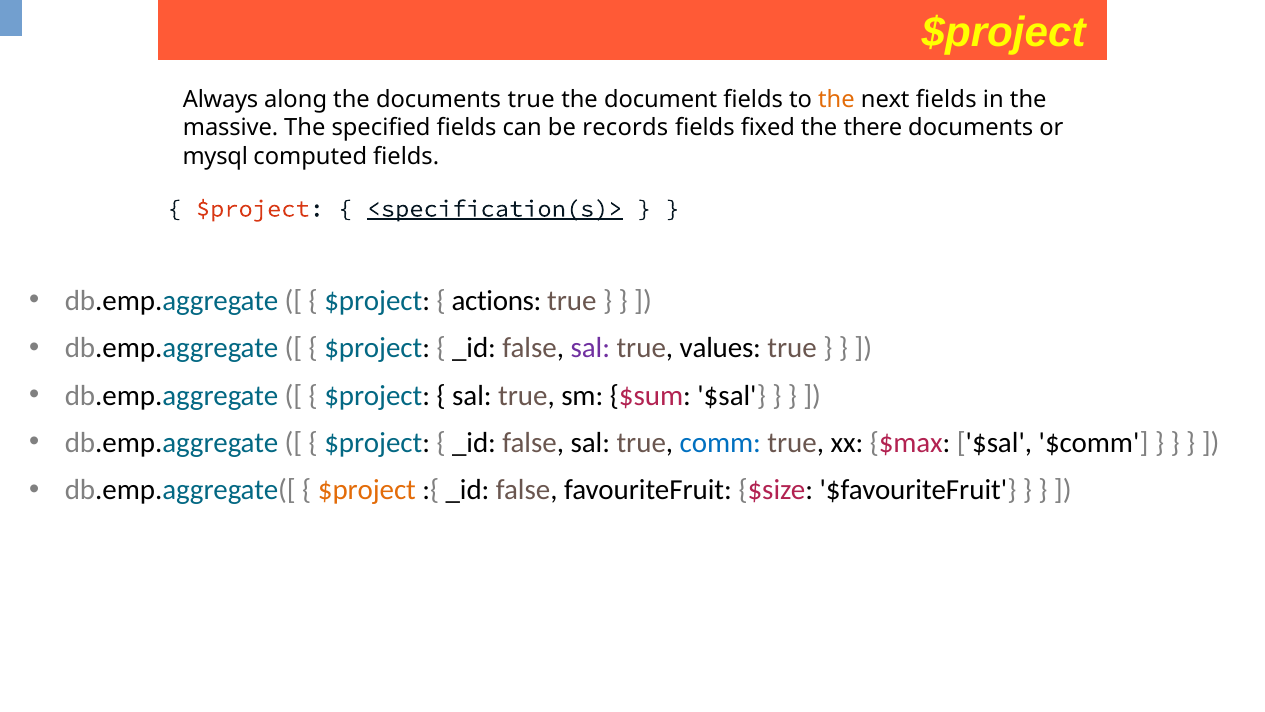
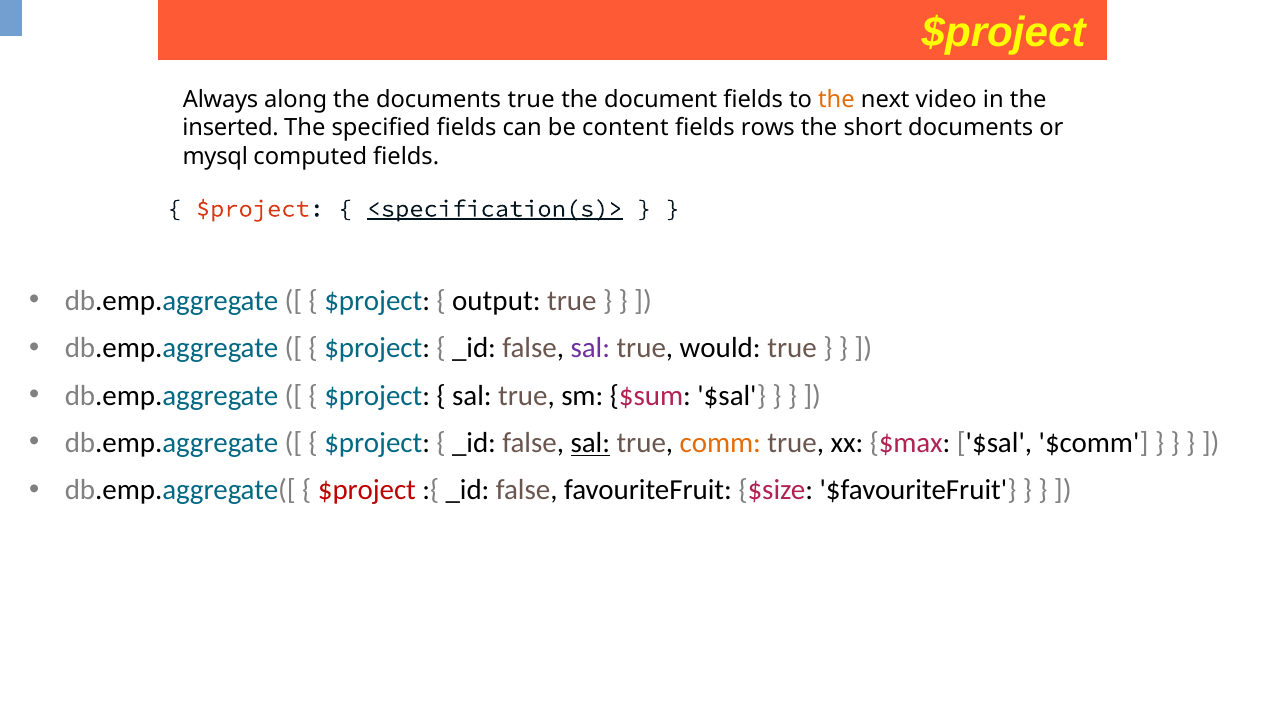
next fields: fields -> video
massive: massive -> inserted
records: records -> content
fixed: fixed -> rows
there: there -> short
actions: actions -> output
values: values -> would
sal at (590, 443) underline: none -> present
comm colour: blue -> orange
$project at (367, 490) colour: orange -> red
